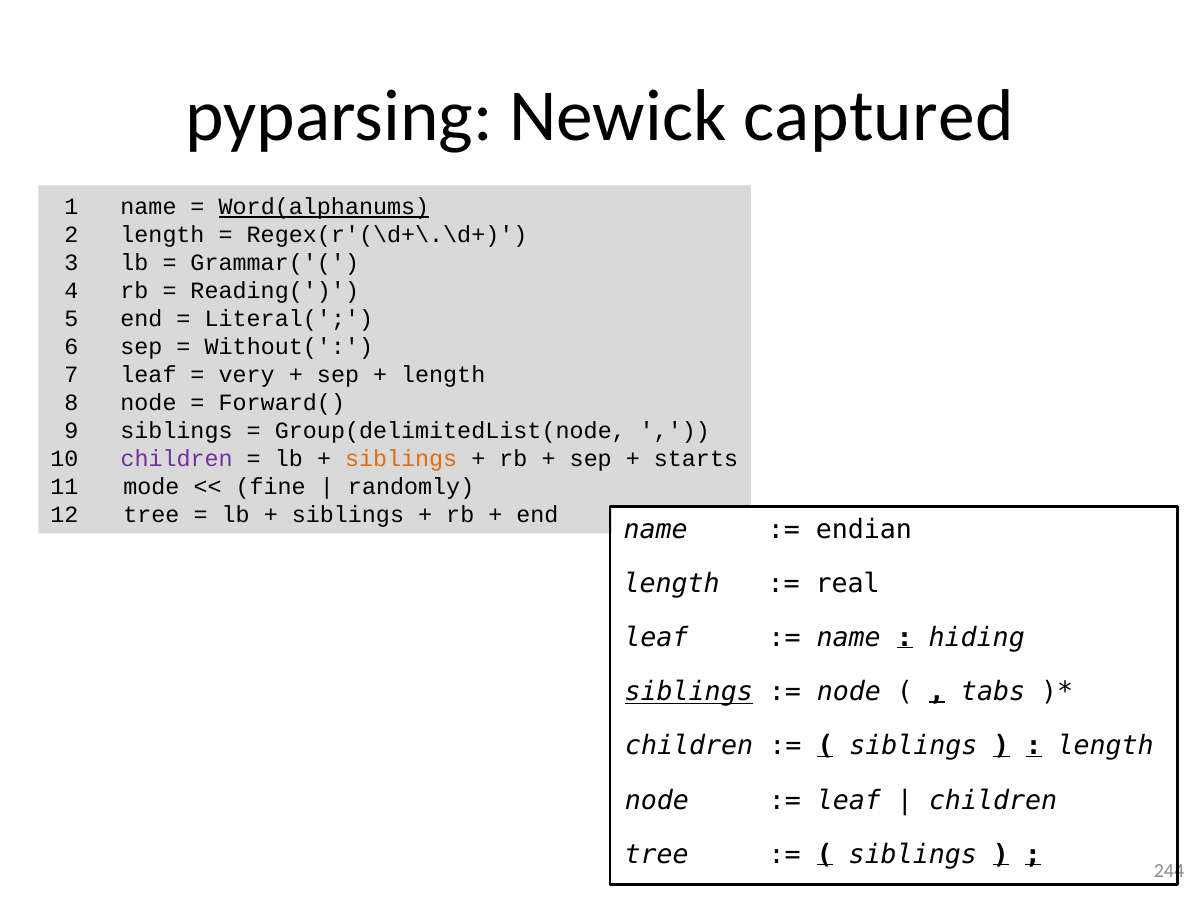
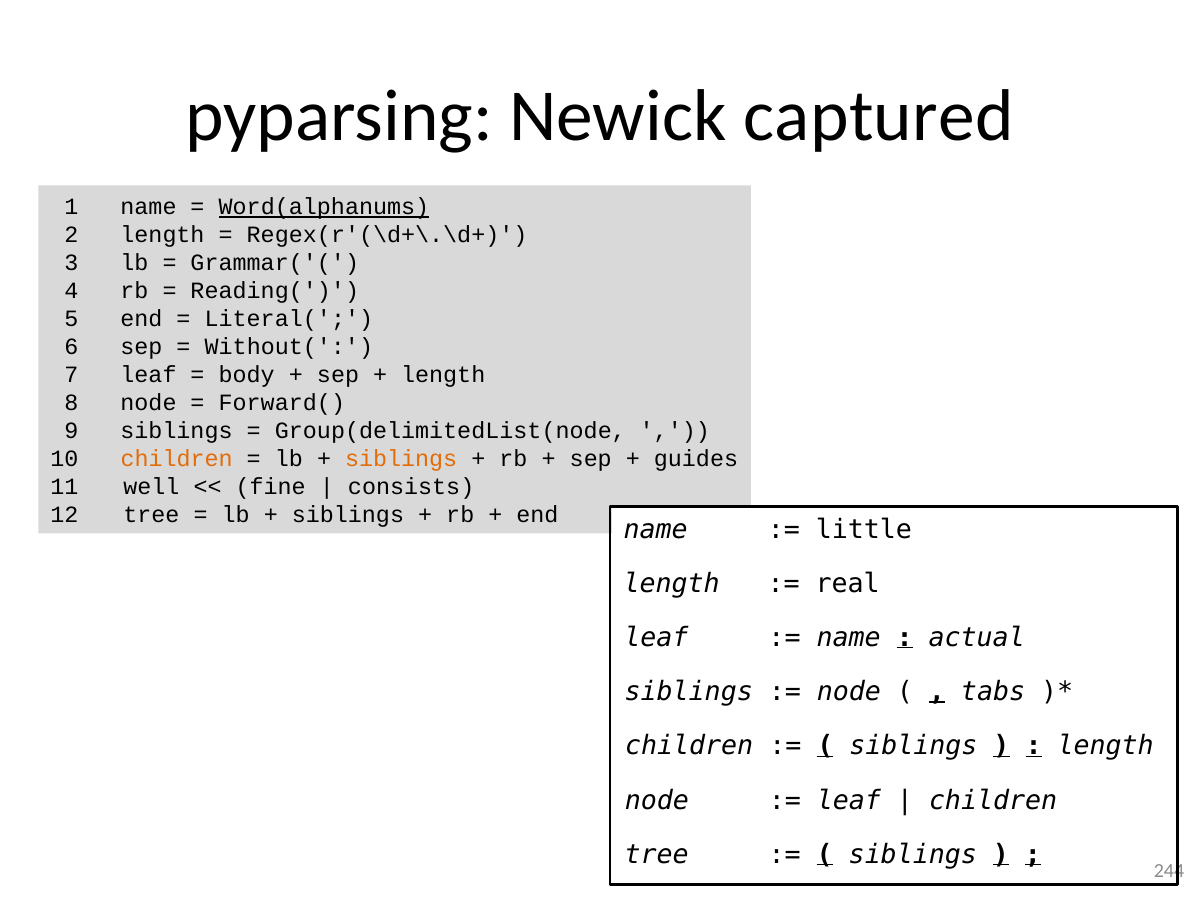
very: very -> body
children at (177, 459) colour: purple -> orange
starts: starts -> guides
mode: mode -> well
randomly: randomly -> consists
endian: endian -> little
hiding: hiding -> actual
siblings at (689, 692) underline: present -> none
